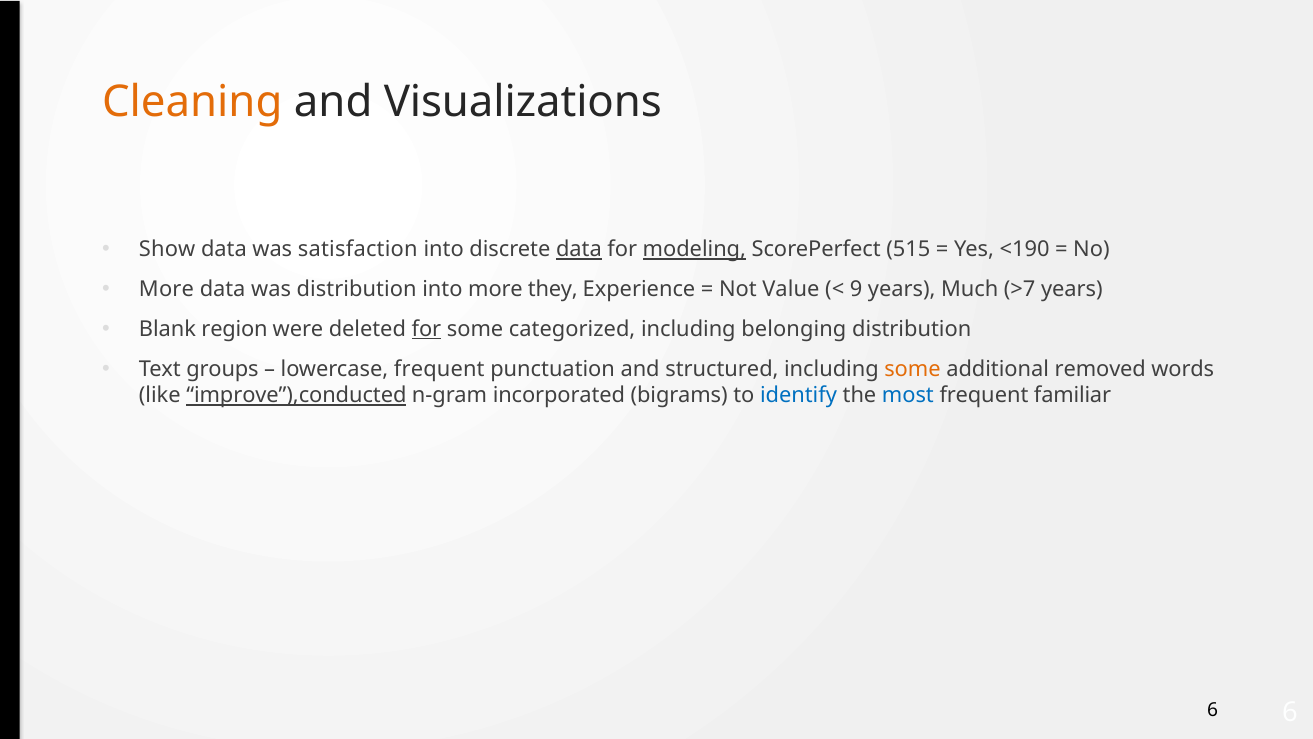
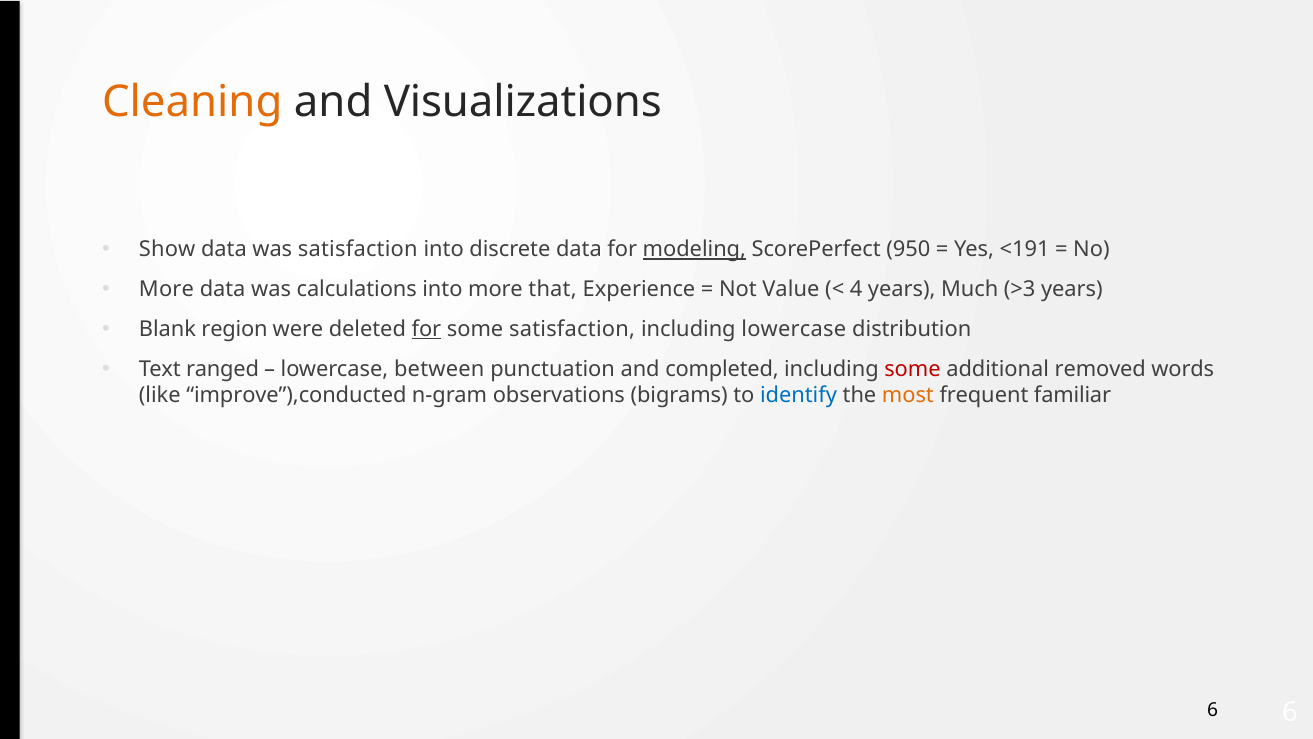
data at (579, 249) underline: present -> none
515: 515 -> 950
<190: <190 -> <191
was distribution: distribution -> calculations
they: they -> that
9: 9 -> 4
>7: >7 -> >3
some categorized: categorized -> satisfaction
including belonging: belonging -> lowercase
groups: groups -> ranged
lowercase frequent: frequent -> between
structured: structured -> completed
some at (913, 369) colour: orange -> red
improve”),conducted underline: present -> none
incorporated: incorporated -> observations
most colour: blue -> orange
